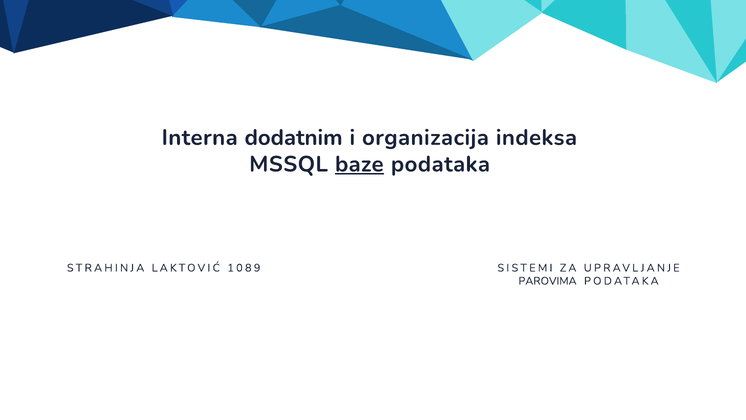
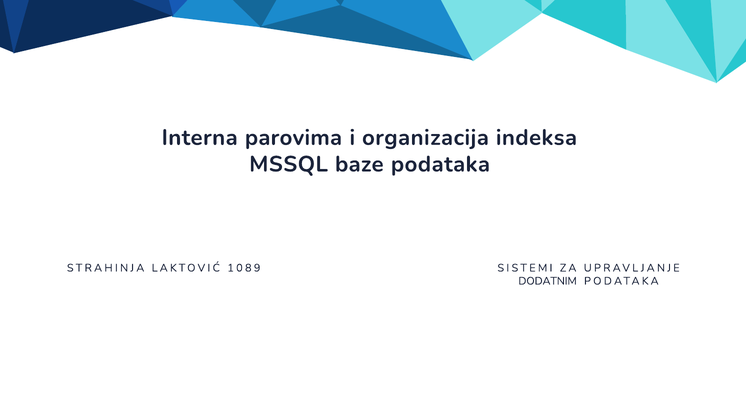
dodatnim: dodatnim -> parovima
baze underline: present -> none
PAROVIMA: PAROVIMA -> DODATNIM
